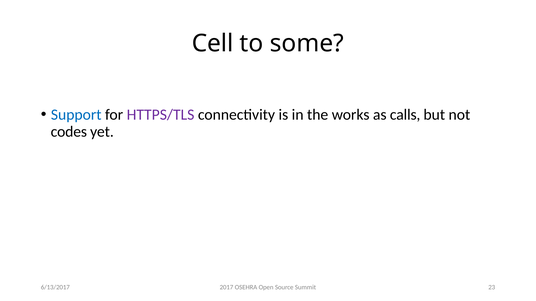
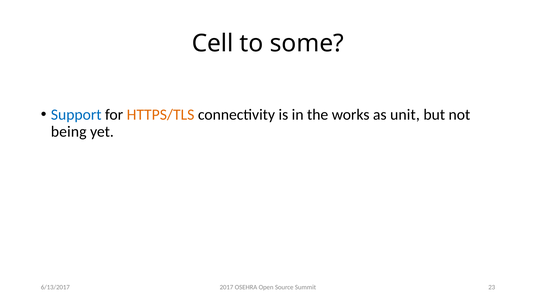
HTTPS/TLS colour: purple -> orange
calls: calls -> unit
codes: codes -> being
